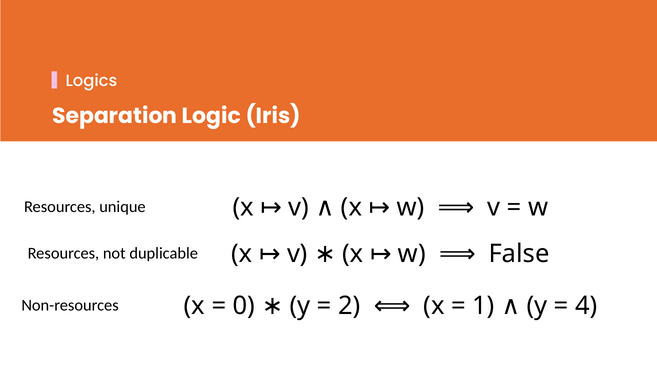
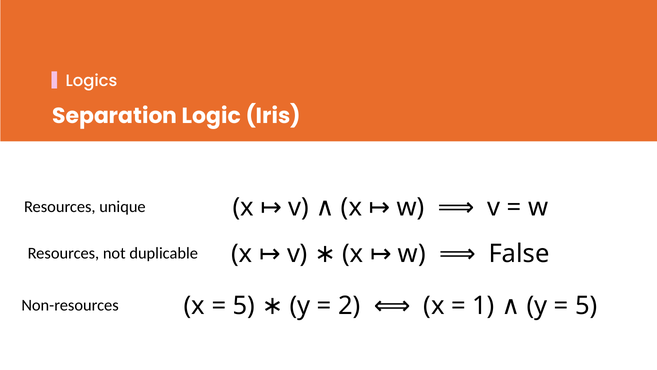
0 at (244, 305): 0 -> 5
4 at (586, 305): 4 -> 5
